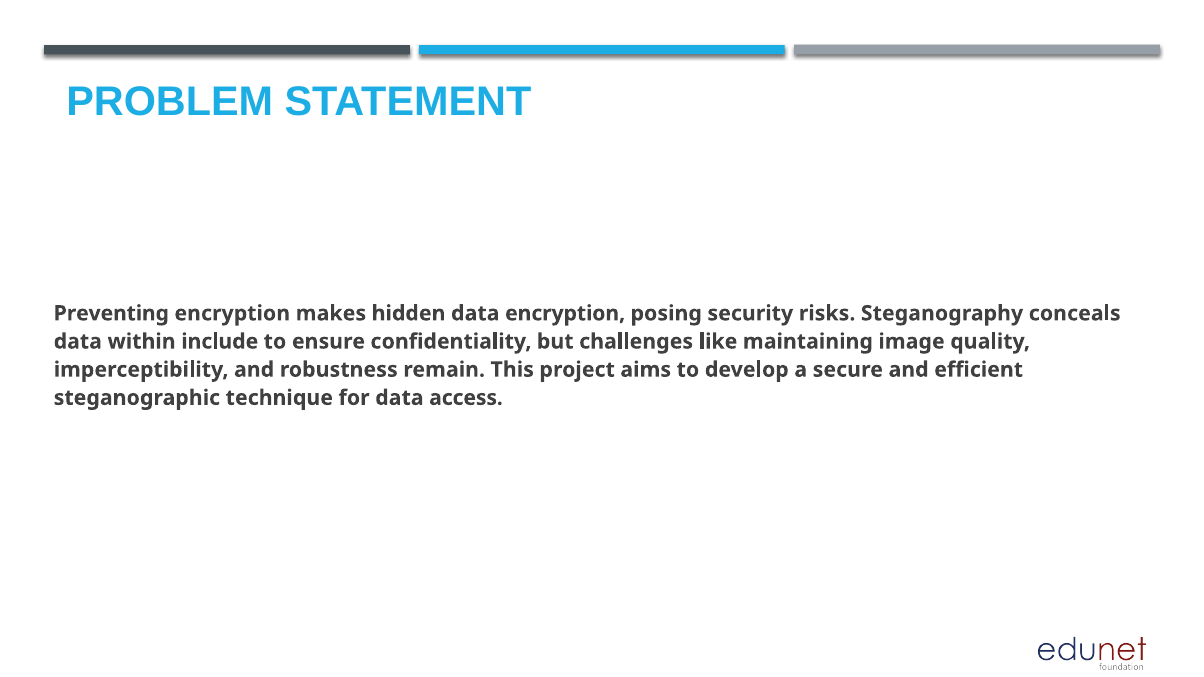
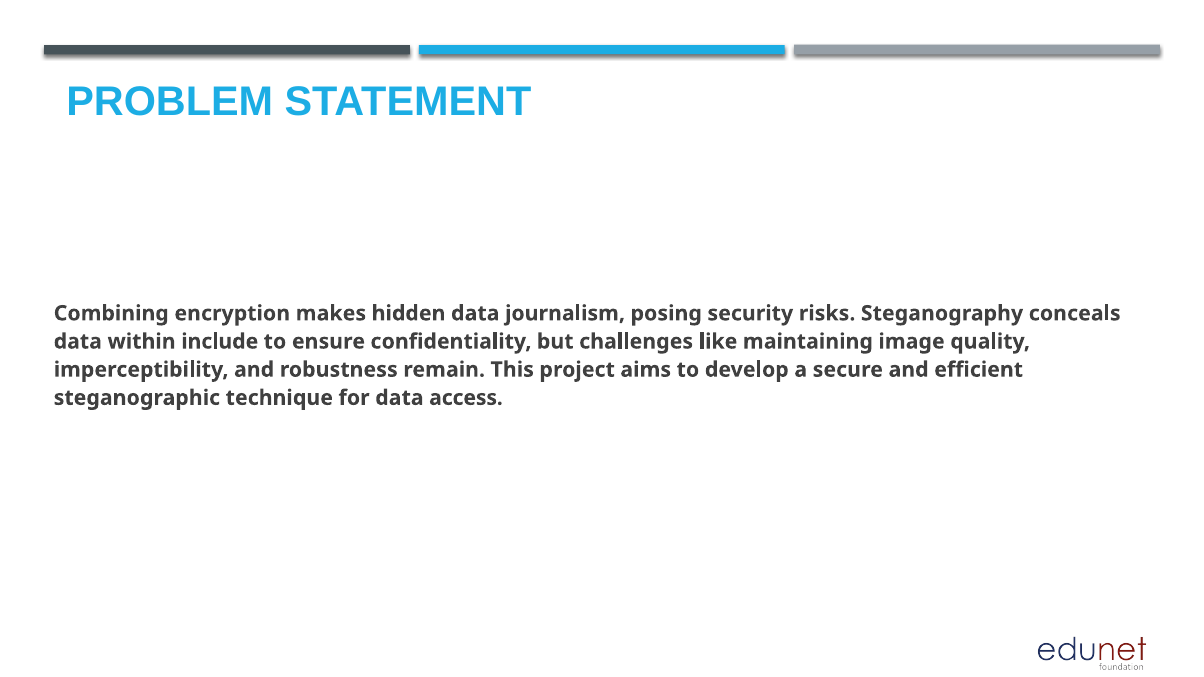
Preventing: Preventing -> Combining
data encryption: encryption -> journalism
